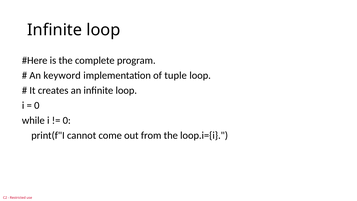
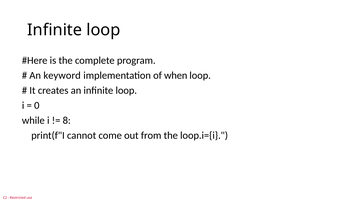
tuple: tuple -> when
0 at (67, 120): 0 -> 8
